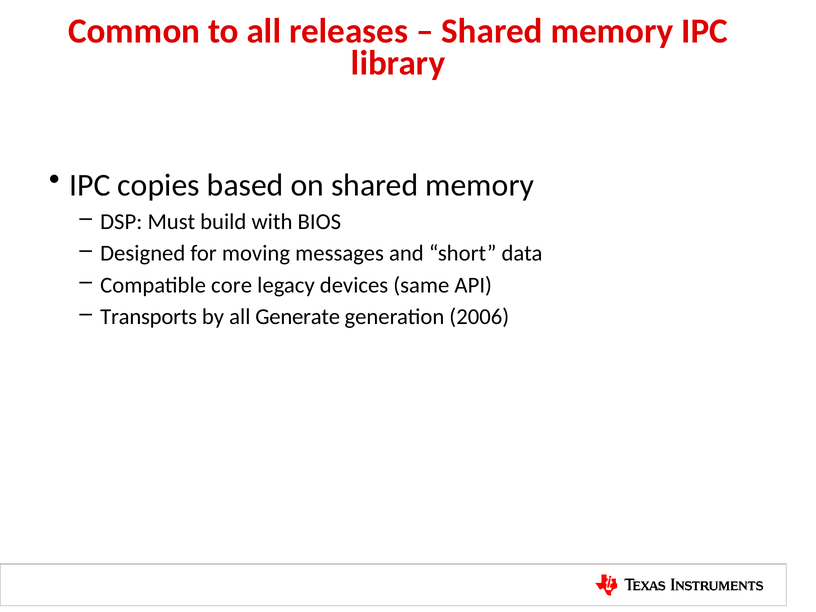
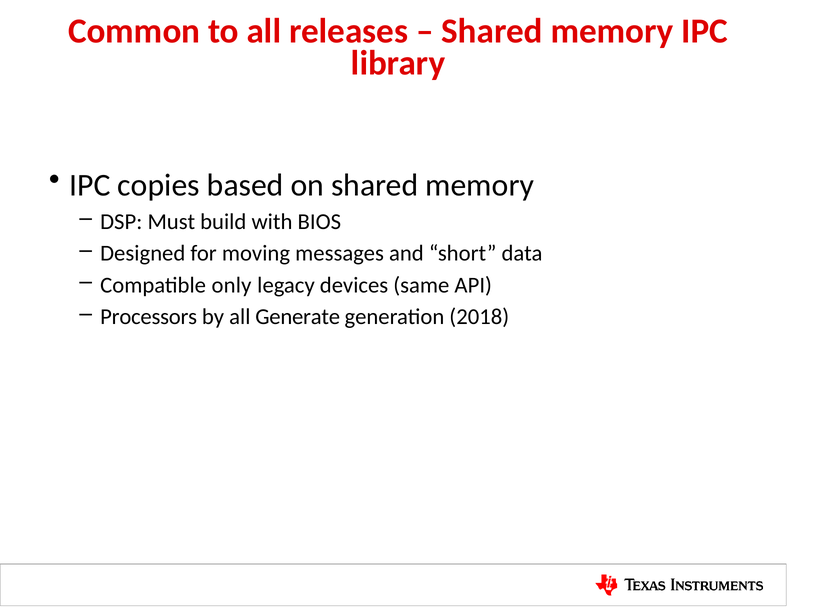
core: core -> only
Transports: Transports -> Processors
2006: 2006 -> 2018
